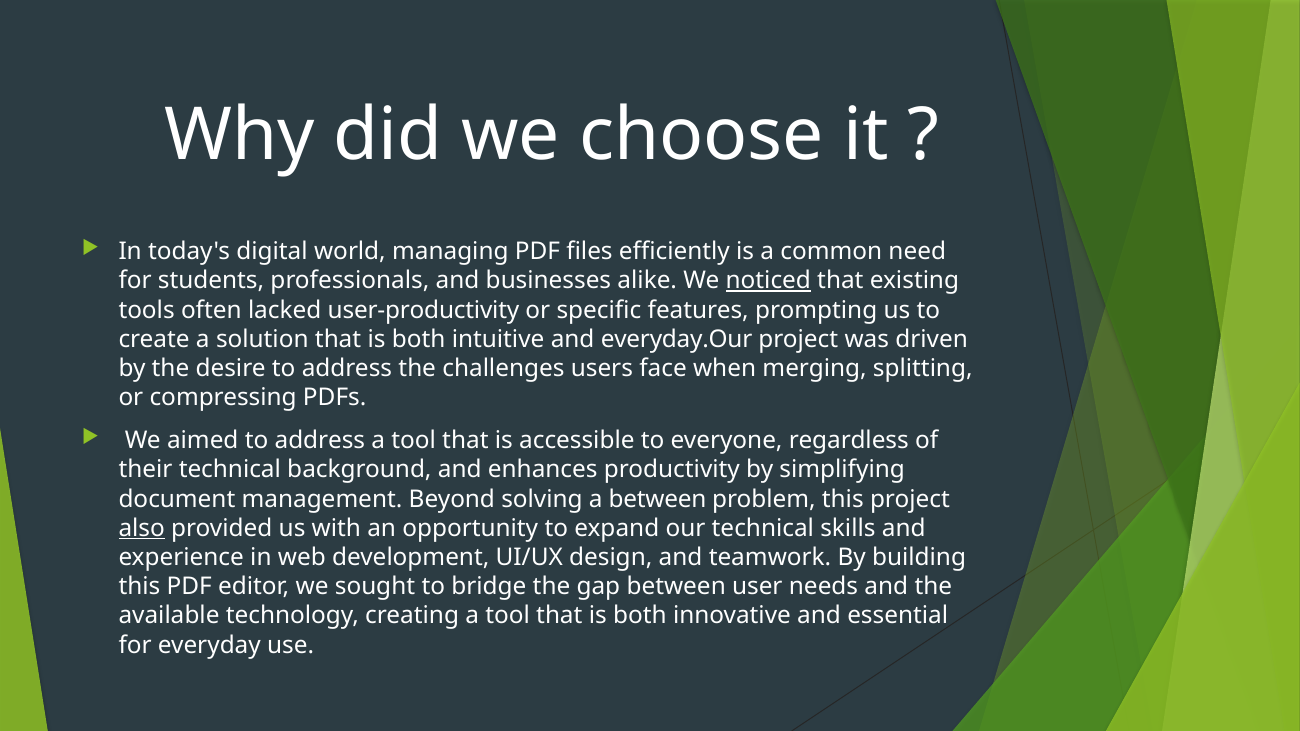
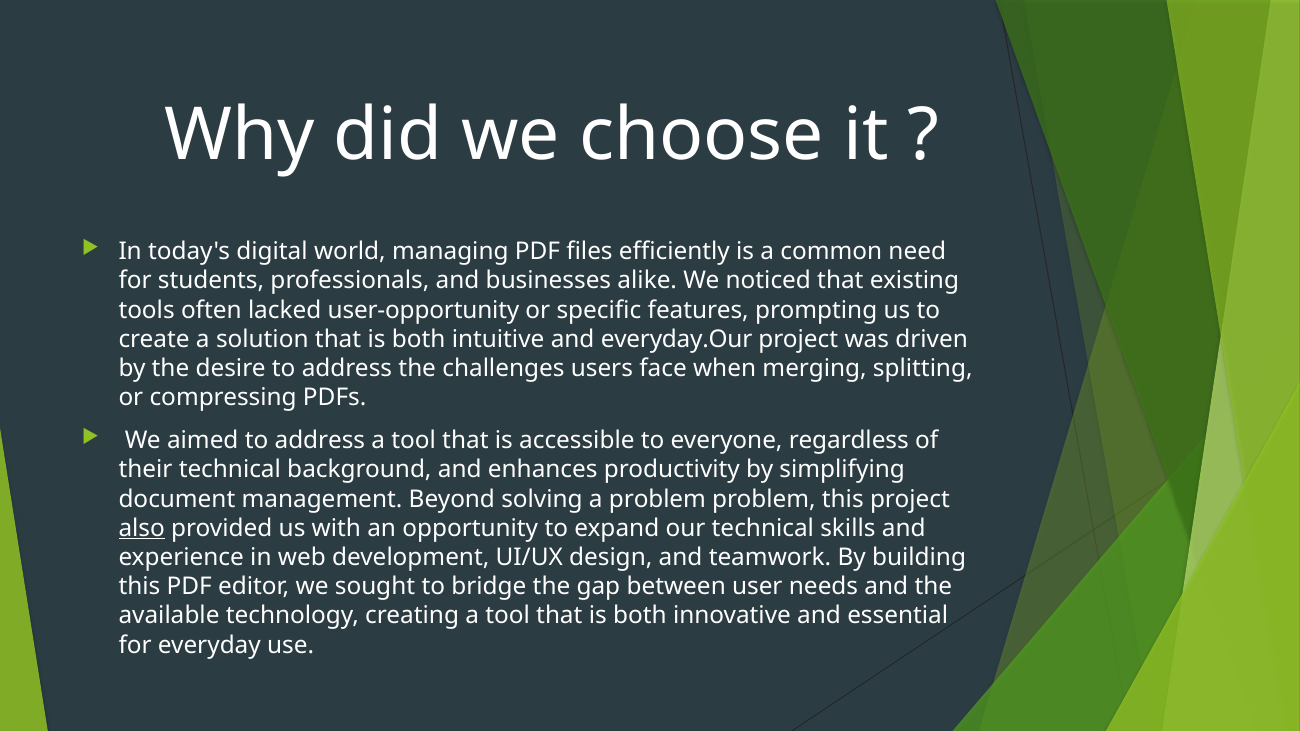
noticed underline: present -> none
user-productivity: user-productivity -> user-opportunity
a between: between -> problem
